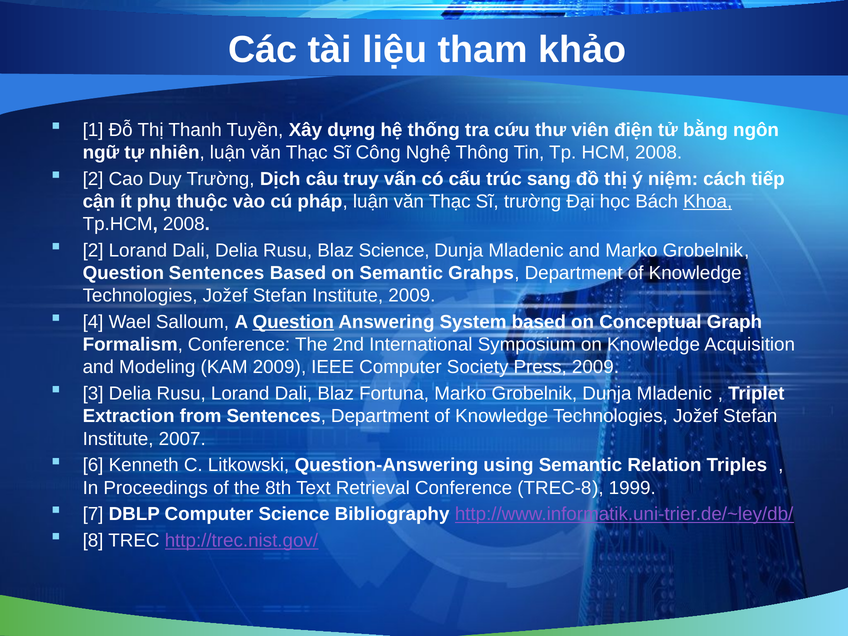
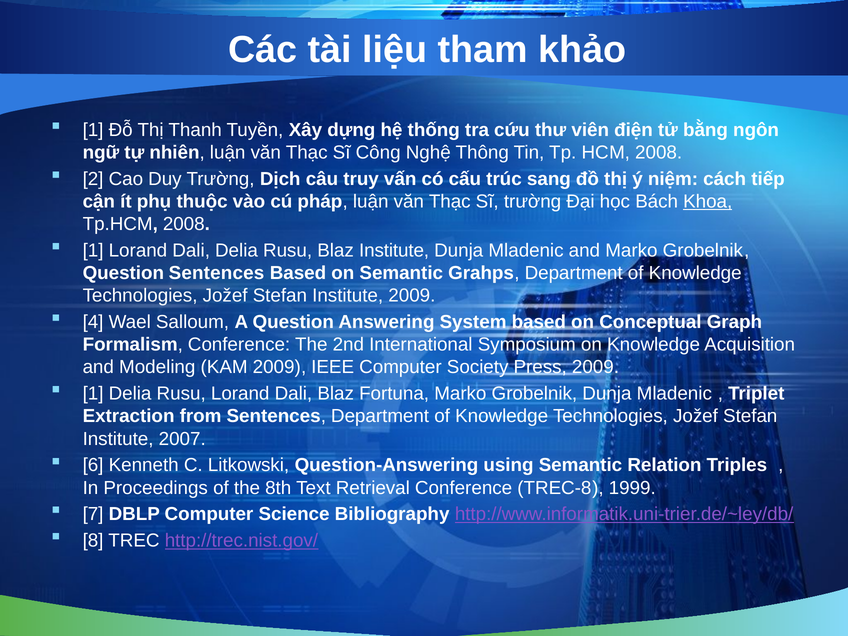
2 at (93, 250): 2 -> 1
Blaz Science: Science -> Institute
Question at (293, 322) underline: present -> none
3 at (93, 394): 3 -> 1
